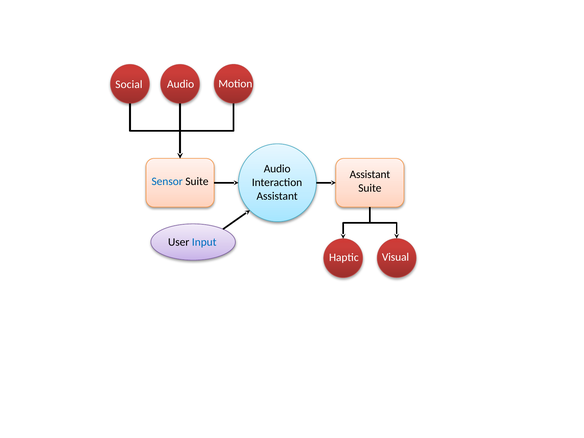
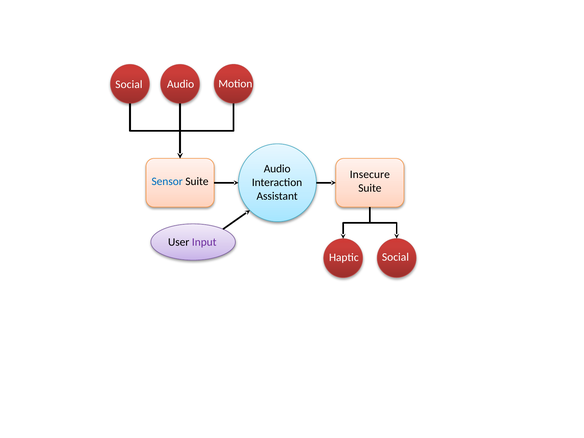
Assistant at (370, 175): Assistant -> Insecure
Input colour: blue -> purple
Haptic Visual: Visual -> Social
